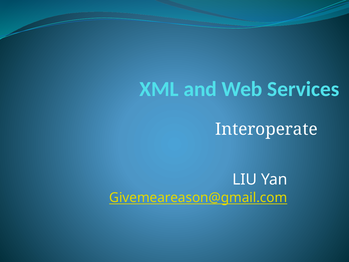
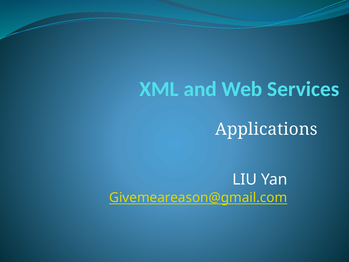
Interoperate: Interoperate -> Applications
